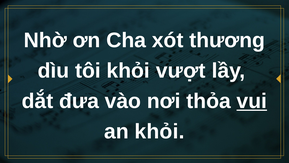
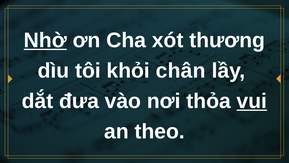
Nhờ underline: none -> present
vượt: vượt -> chân
an khỏi: khỏi -> theo
